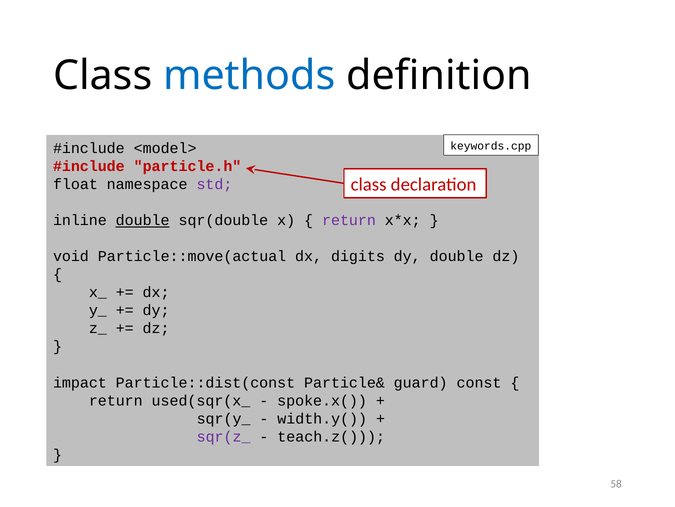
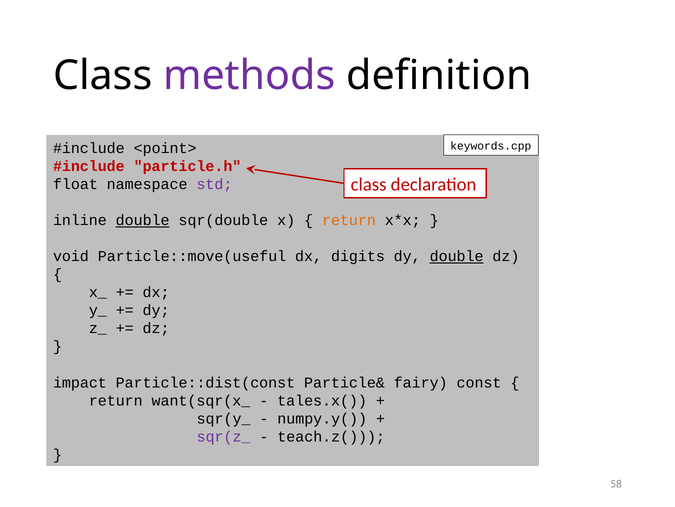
methods colour: blue -> purple
<model>: <model> -> <point>
return at (349, 220) colour: purple -> orange
Particle::move(actual: Particle::move(actual -> Particle::move(useful
double at (457, 256) underline: none -> present
guard: guard -> fairy
used(sqr(x_: used(sqr(x_ -> want(sqr(x_
spoke.x(: spoke.x( -> tales.x(
width.y(: width.y( -> numpy.y(
